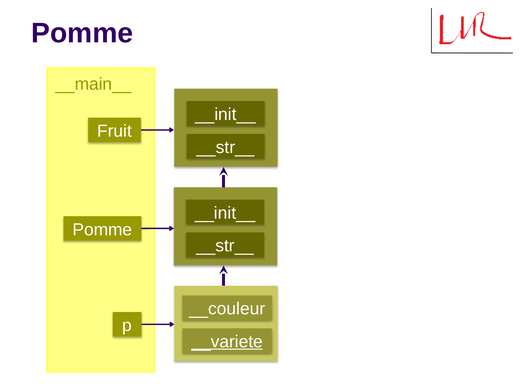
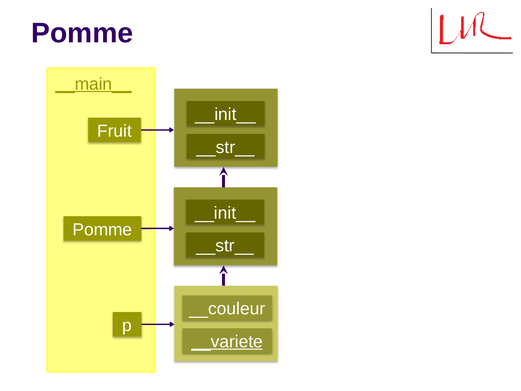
__main__ underline: none -> present
